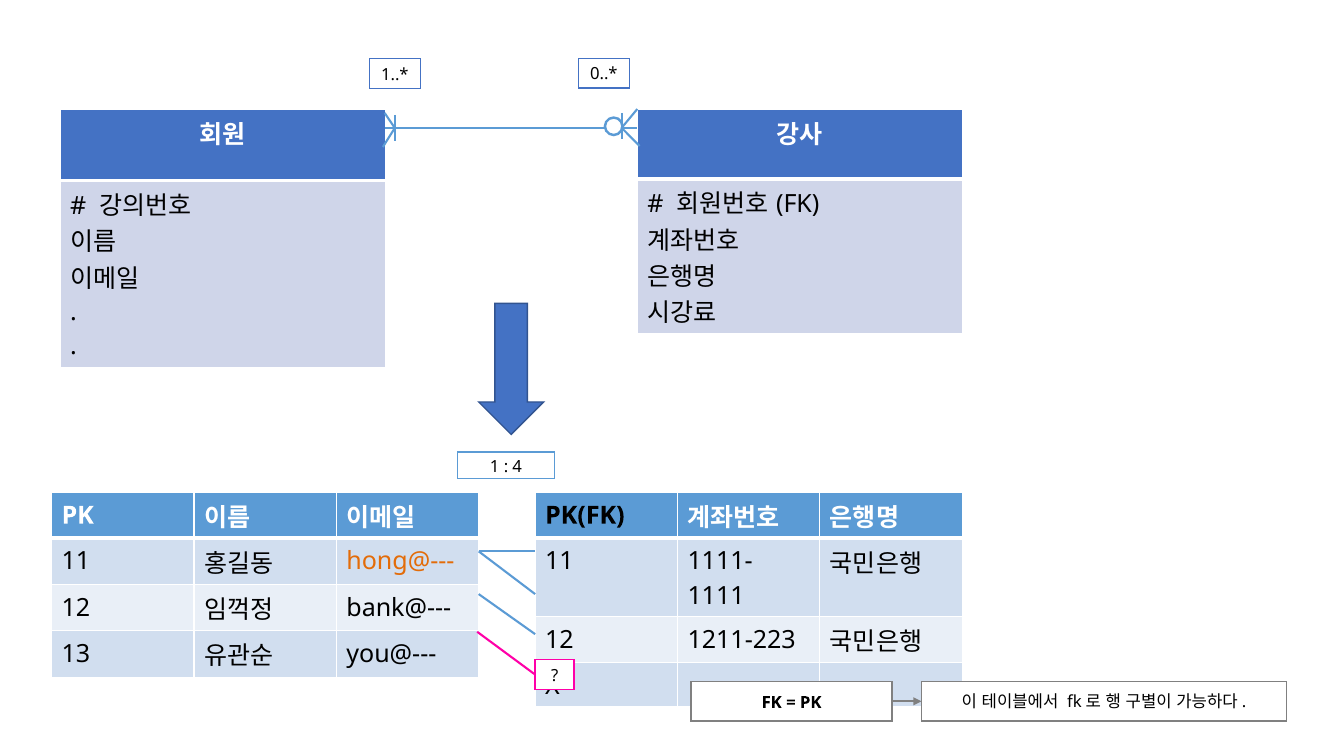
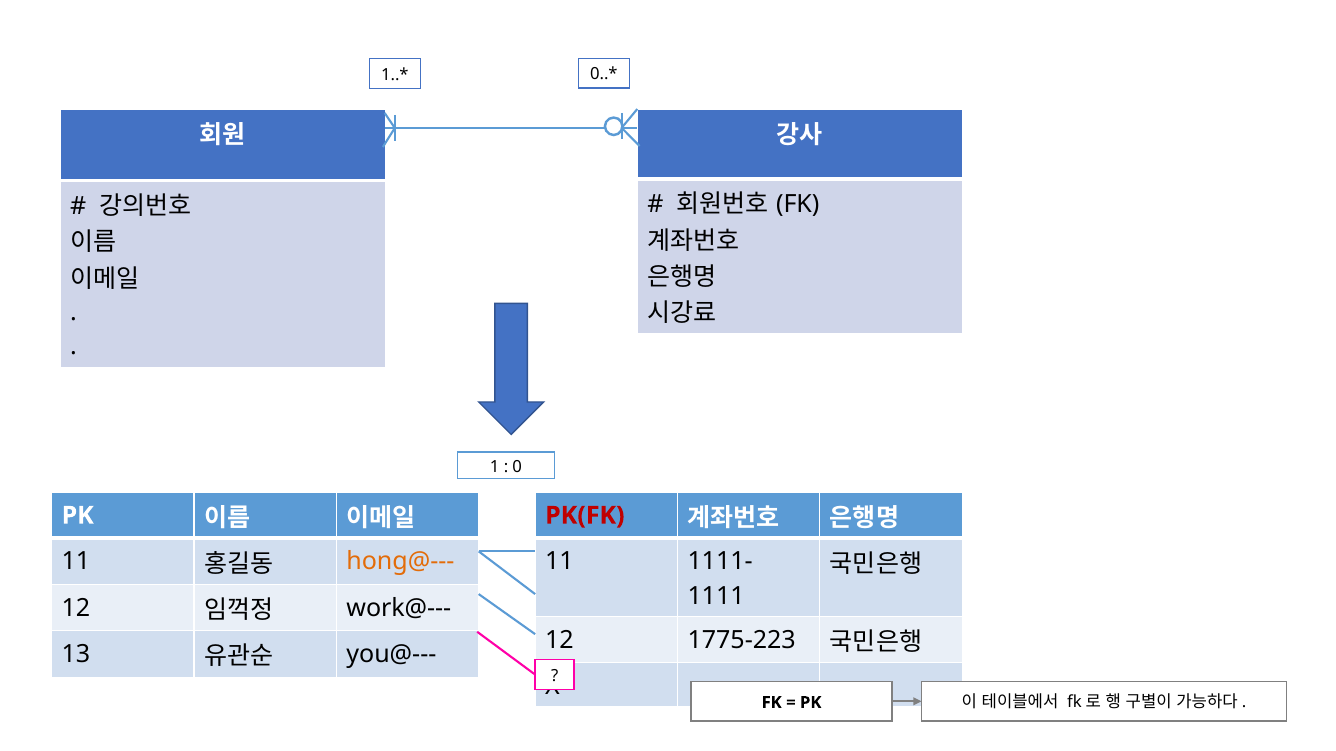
4: 4 -> 0
PK(FK colour: black -> red
bank@---: bank@--- -> work@---
1211-223: 1211-223 -> 1775-223
